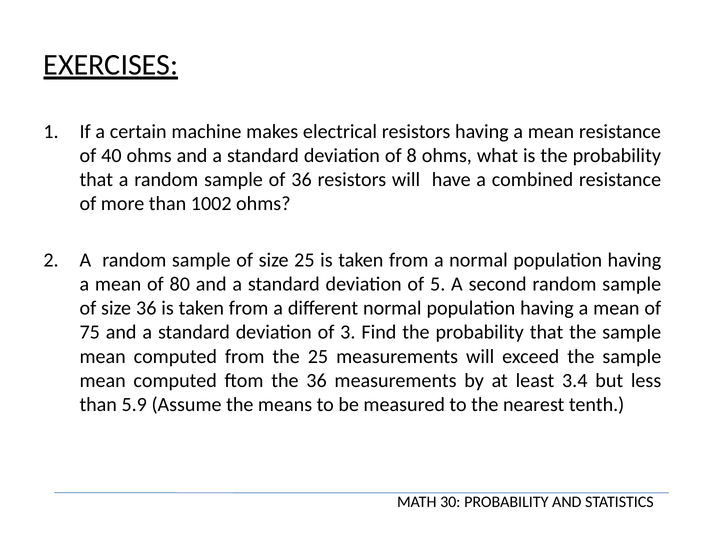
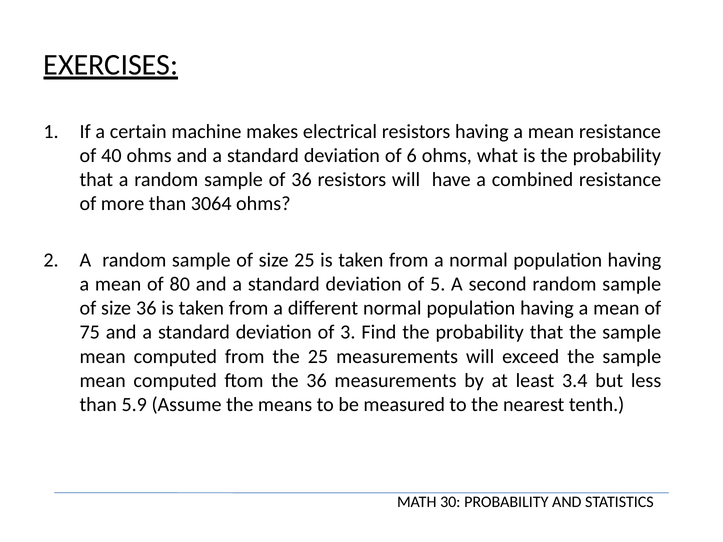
8: 8 -> 6
1002: 1002 -> 3064
